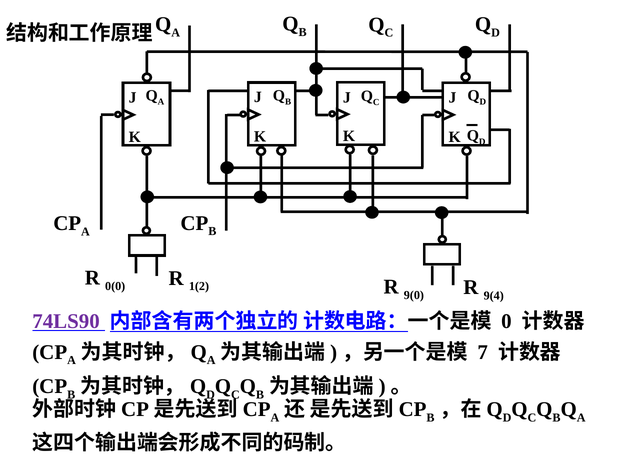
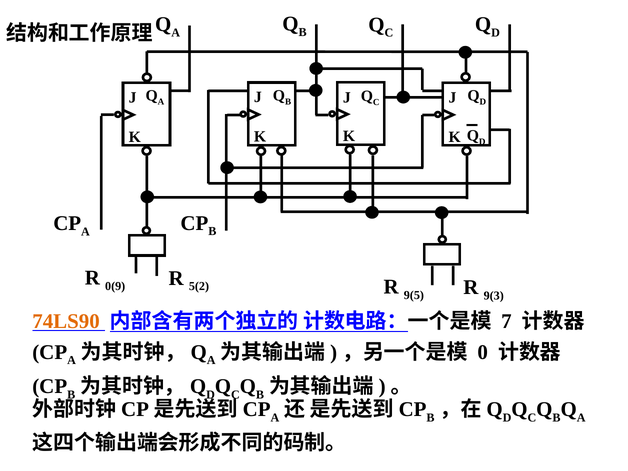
0(0: 0(0 -> 0(9
1(2: 1(2 -> 5(2
9(4: 9(4 -> 9(3
9(0: 9(0 -> 9(5
74LS90 colour: purple -> orange
0: 0 -> 7
7: 7 -> 0
